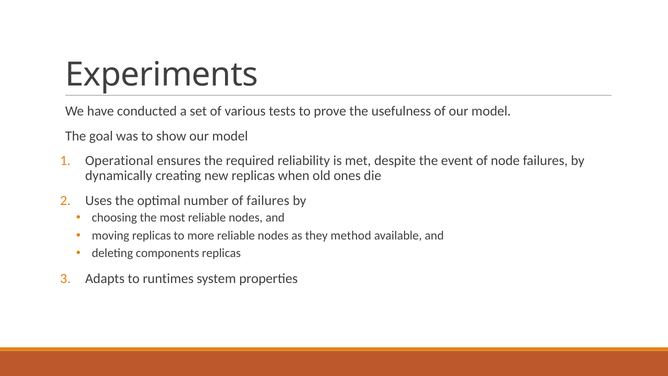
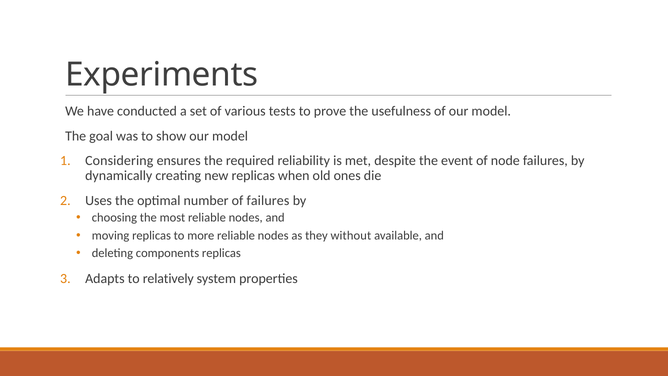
Operational: Operational -> Considering
method: method -> without
runtimes: runtimes -> relatively
